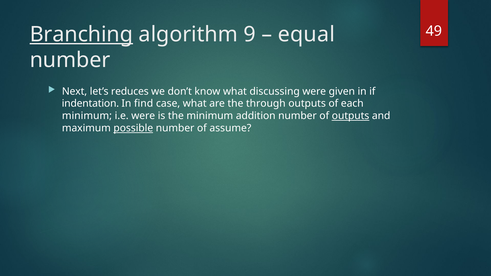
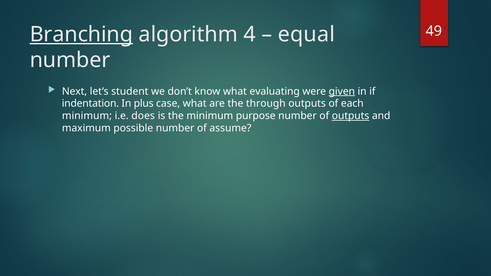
9: 9 -> 4
reduces: reduces -> student
discussing: discussing -> evaluating
given underline: none -> present
find: find -> plus
i.e were: were -> does
addition: addition -> purpose
possible underline: present -> none
